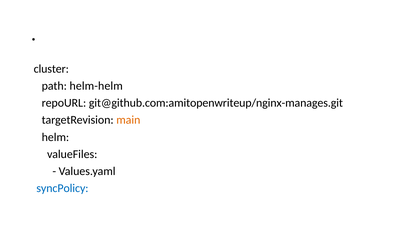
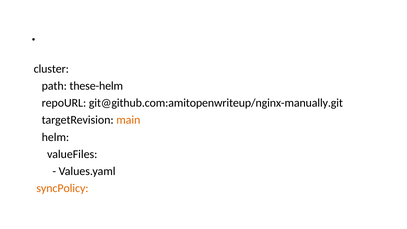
helm-helm: helm-helm -> these-helm
git@github.com:amitopenwriteup/nginx-manages.git: git@github.com:amitopenwriteup/nginx-manages.git -> git@github.com:amitopenwriteup/nginx-manually.git
syncPolicy colour: blue -> orange
